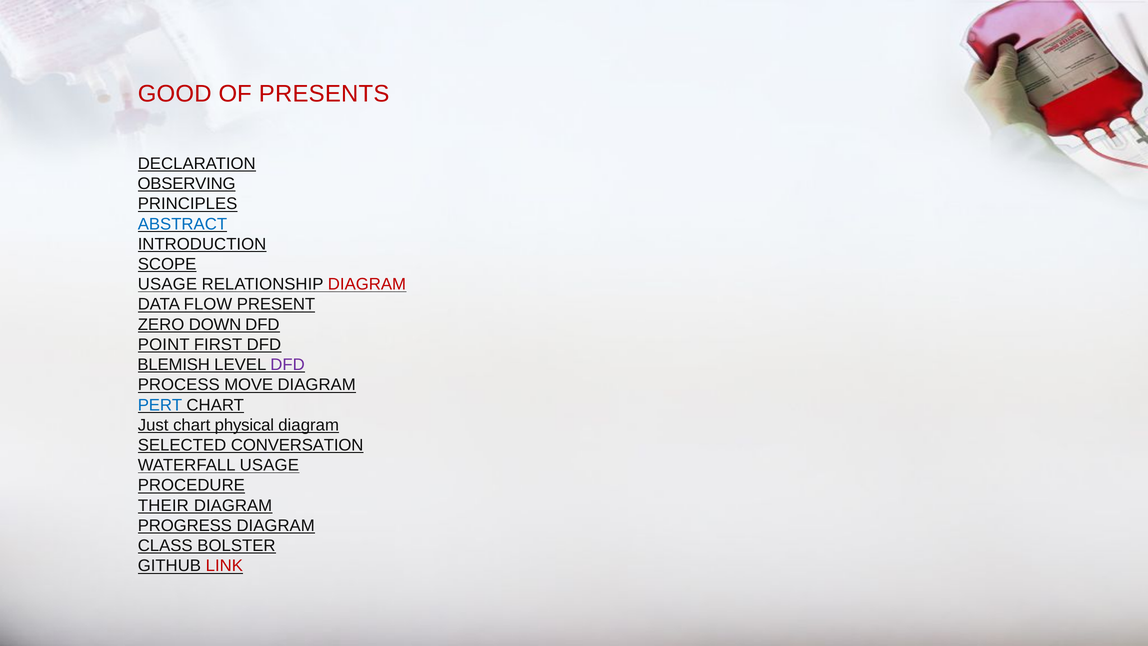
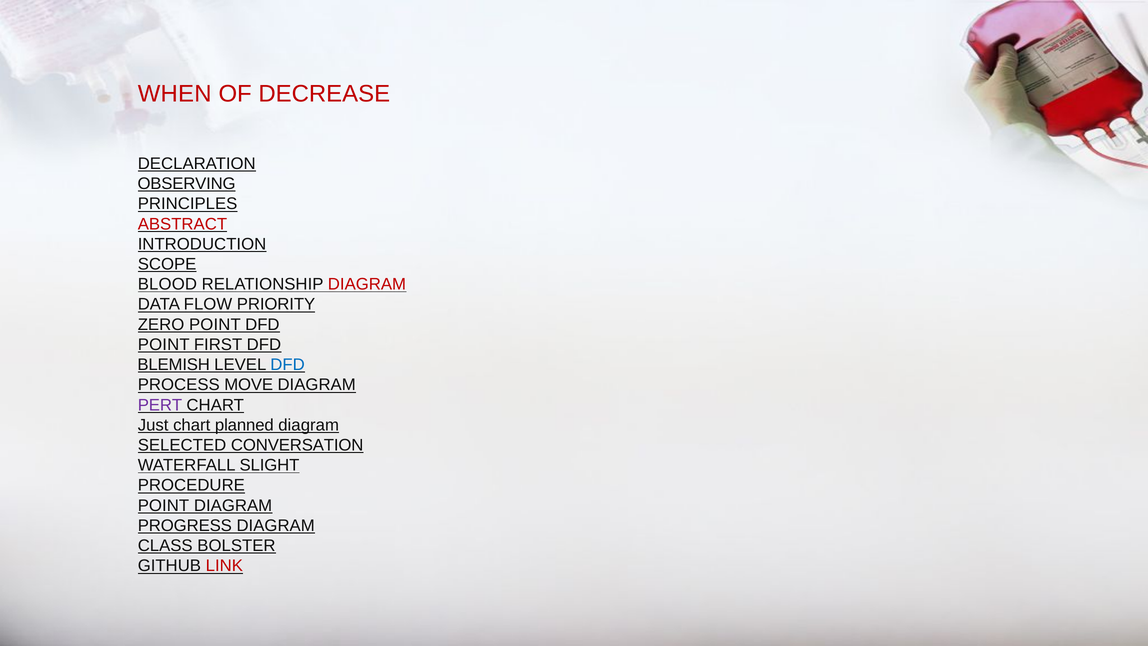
GOOD: GOOD -> WHEN
PRESENTS: PRESENTS -> DECREASE
ABSTRACT colour: blue -> red
USAGE at (167, 284): USAGE -> BLOOD
PRESENT: PRESENT -> PRIORITY
ZERO DOWN: DOWN -> POINT
DFD at (288, 365) colour: purple -> blue
PERT colour: blue -> purple
physical: physical -> planned
WATERFALL USAGE: USAGE -> SLIGHT
THEIR at (163, 505): THEIR -> POINT
